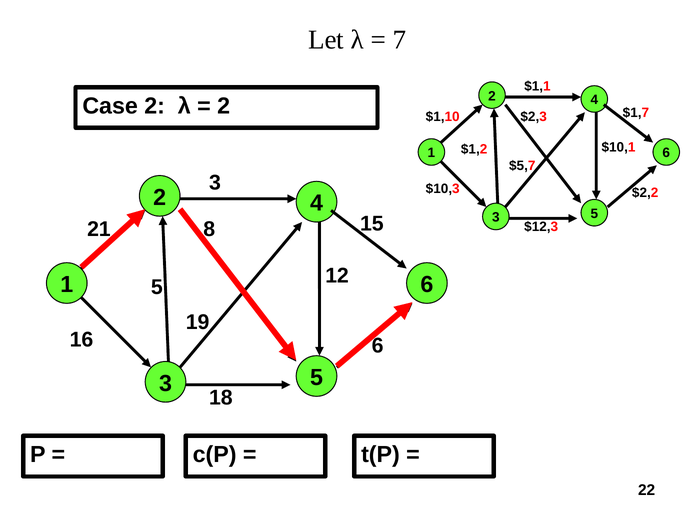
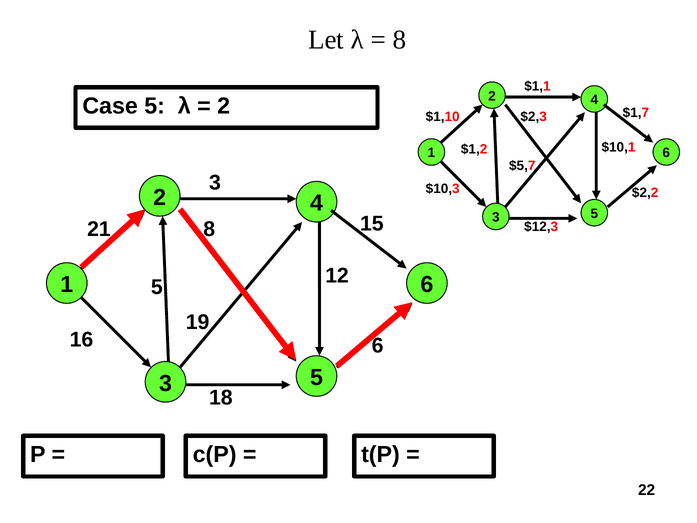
7 at (399, 40): 7 -> 8
Case 2: 2 -> 5
